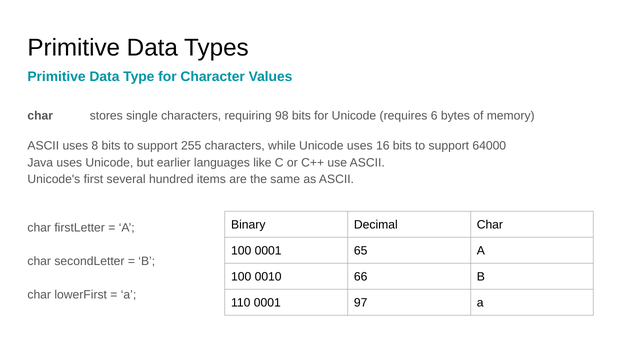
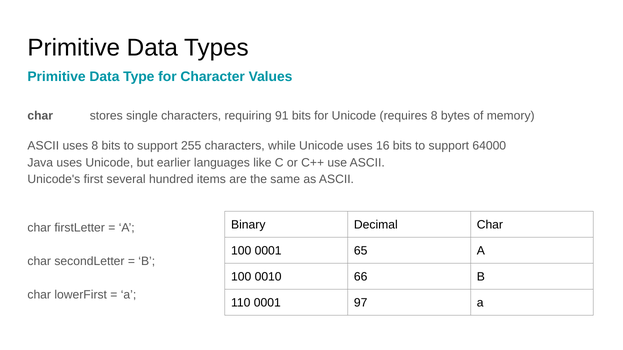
98: 98 -> 91
requires 6: 6 -> 8
